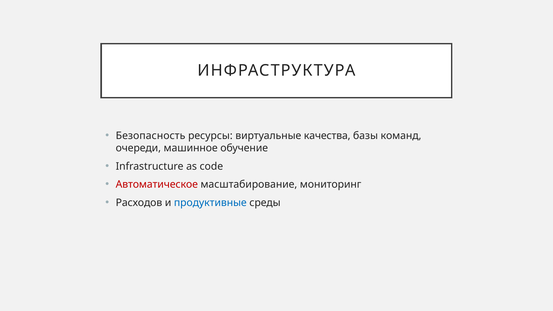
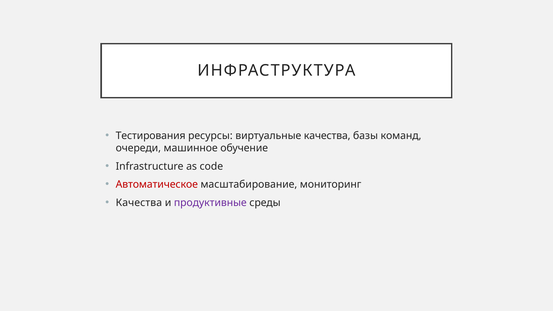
Безопасность: Безопасность -> Тестирования
Расходов at (139, 203): Расходов -> Качества
продуктивные colour: blue -> purple
